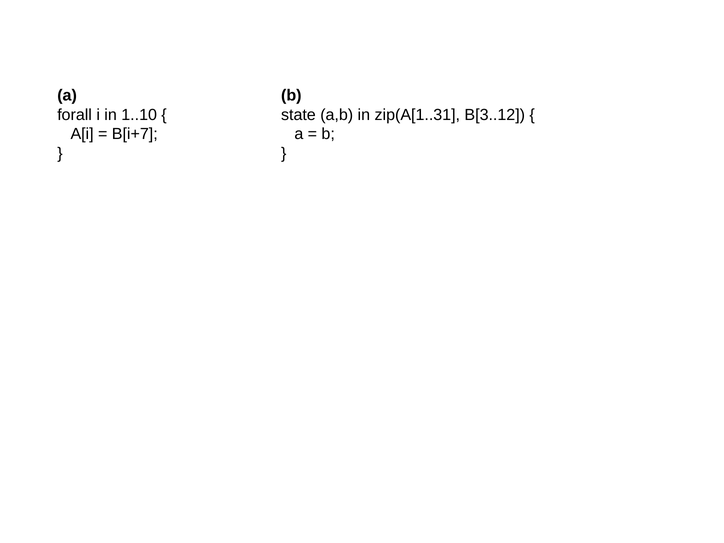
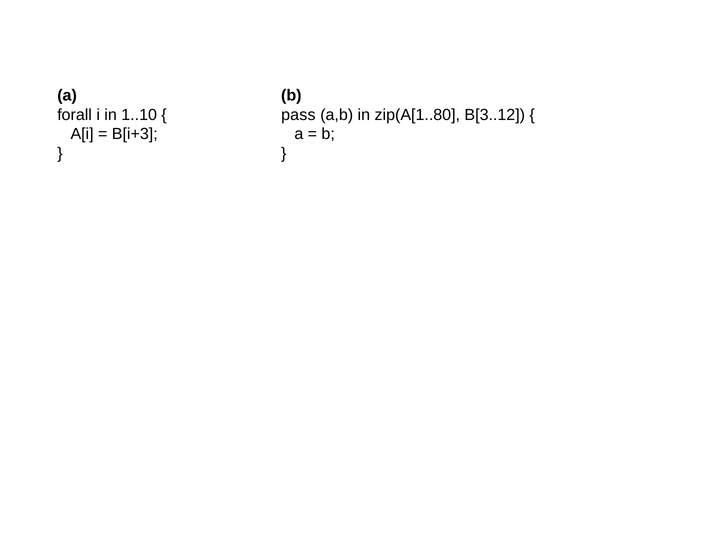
state: state -> pass
zip(A[1..31: zip(A[1..31 -> zip(A[1..80
B[i+7: B[i+7 -> B[i+3
